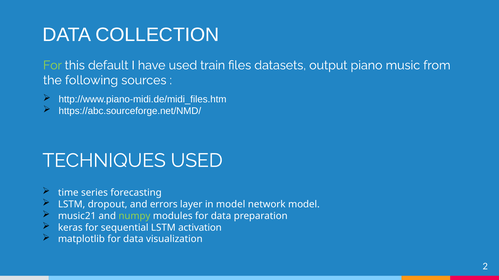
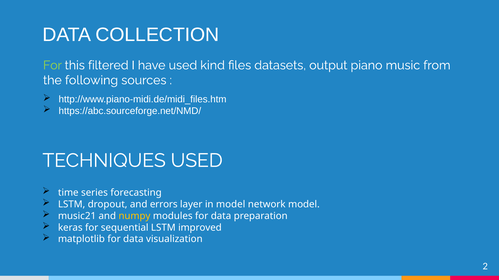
default: default -> filtered
train: train -> kind
numpy colour: light green -> yellow
activation: activation -> improved
